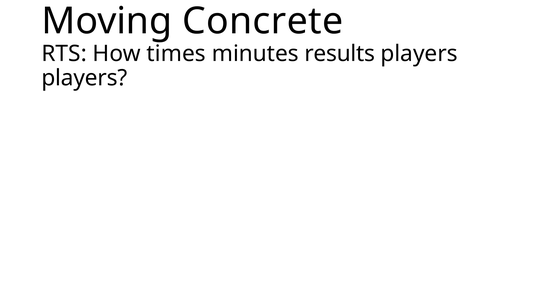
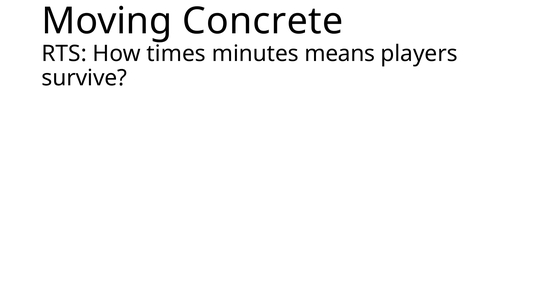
results: results -> means
players at (84, 78): players -> survive
